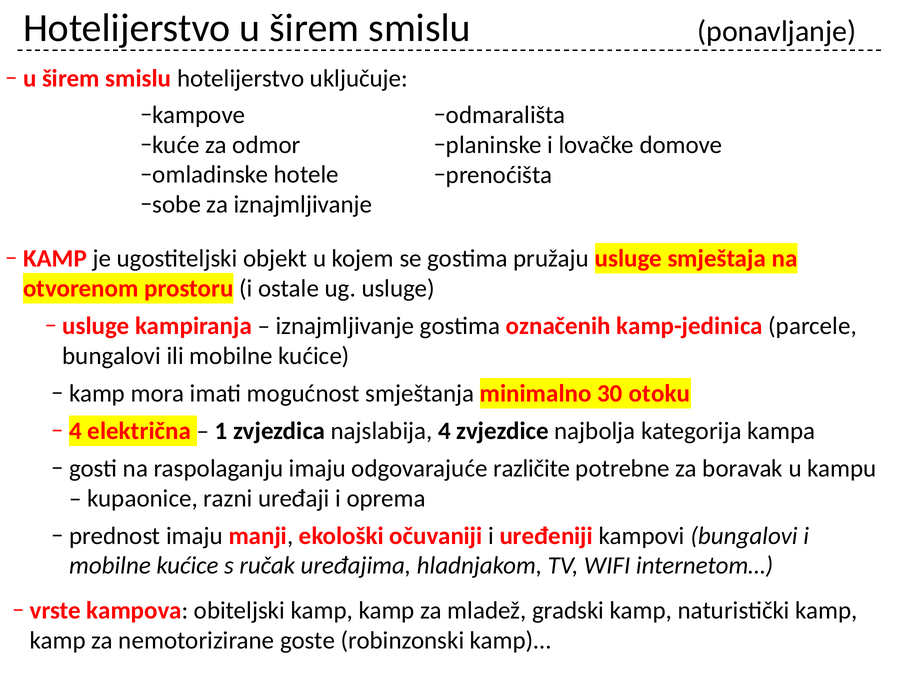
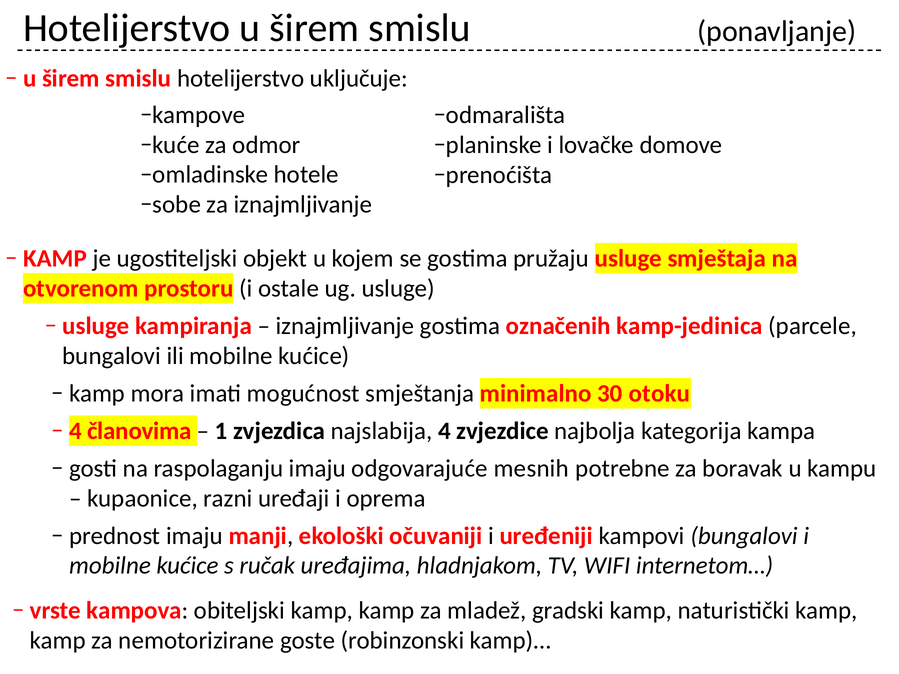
električna: električna -> članovima
različite: različite -> mesnih
